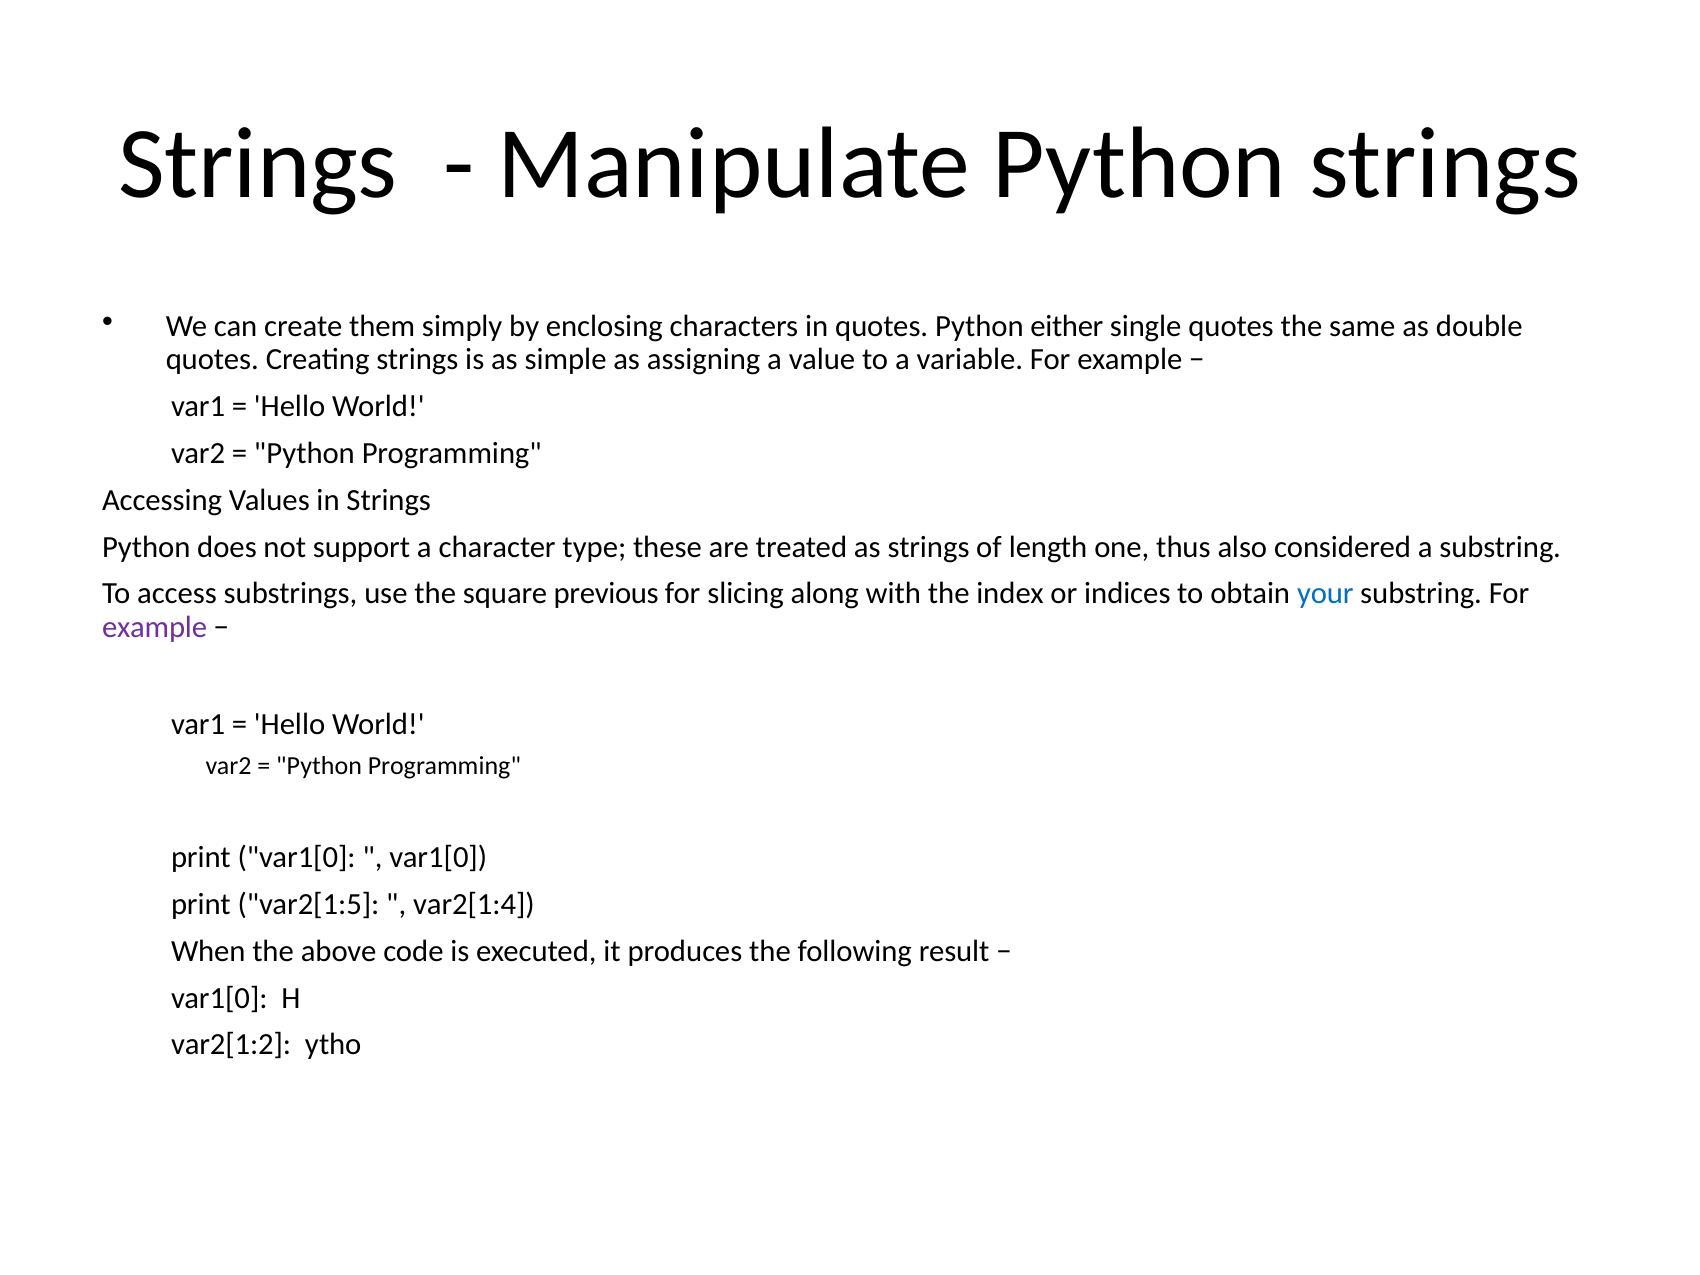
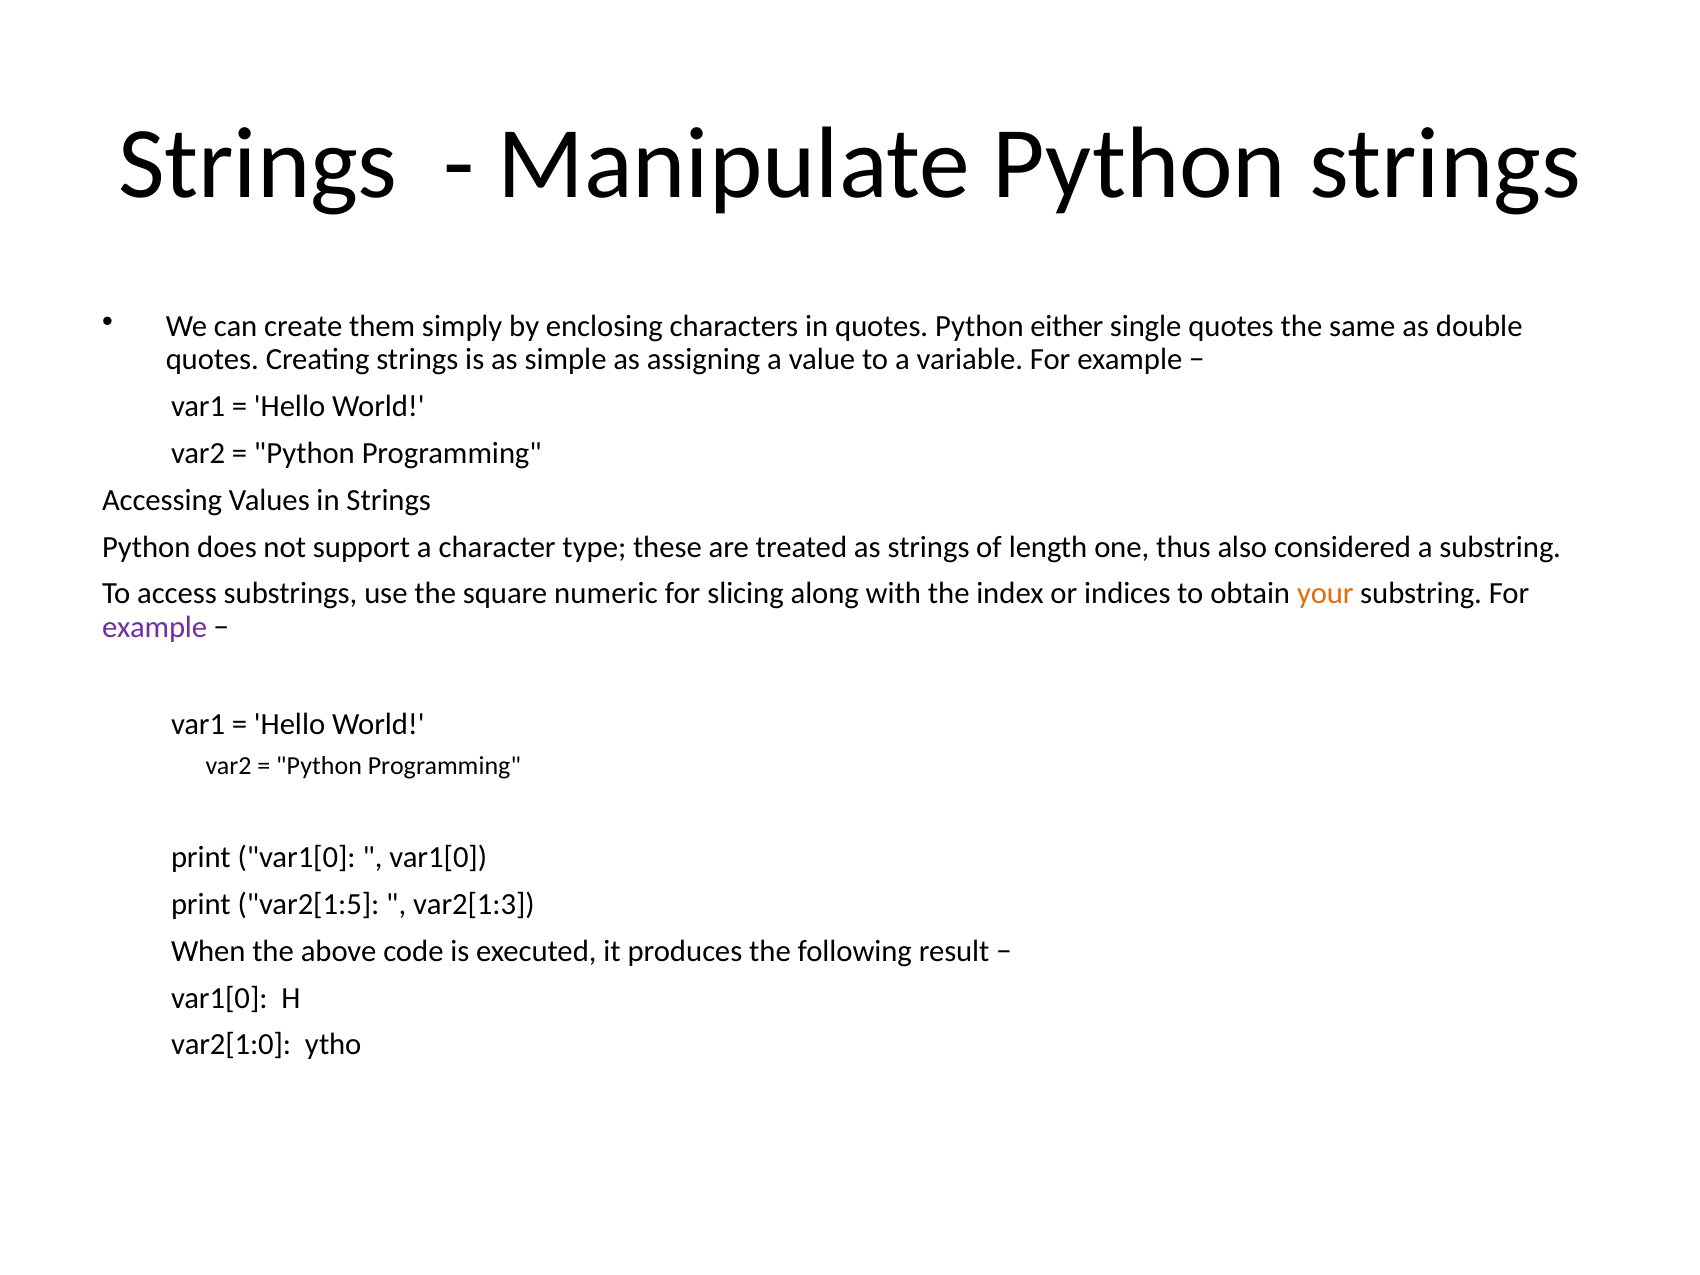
previous: previous -> numeric
your colour: blue -> orange
var2[1:4: var2[1:4 -> var2[1:3
var2[1:2: var2[1:2 -> var2[1:0
